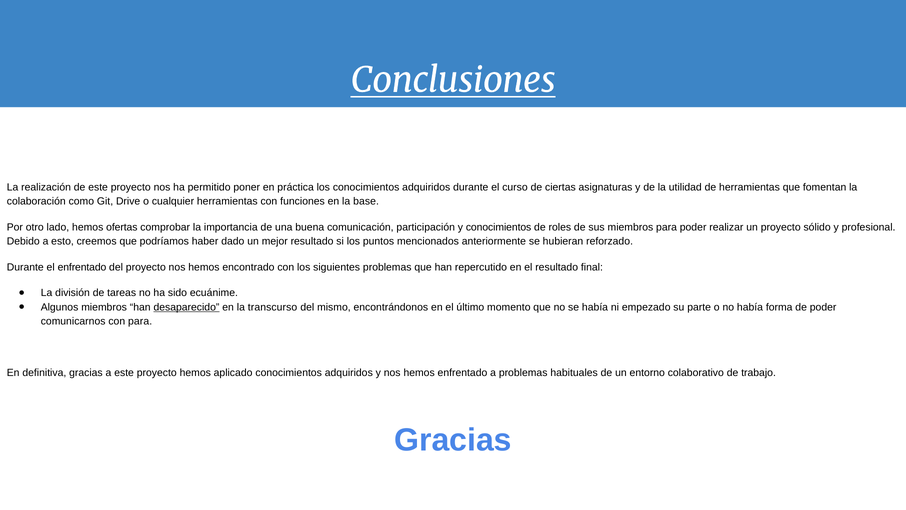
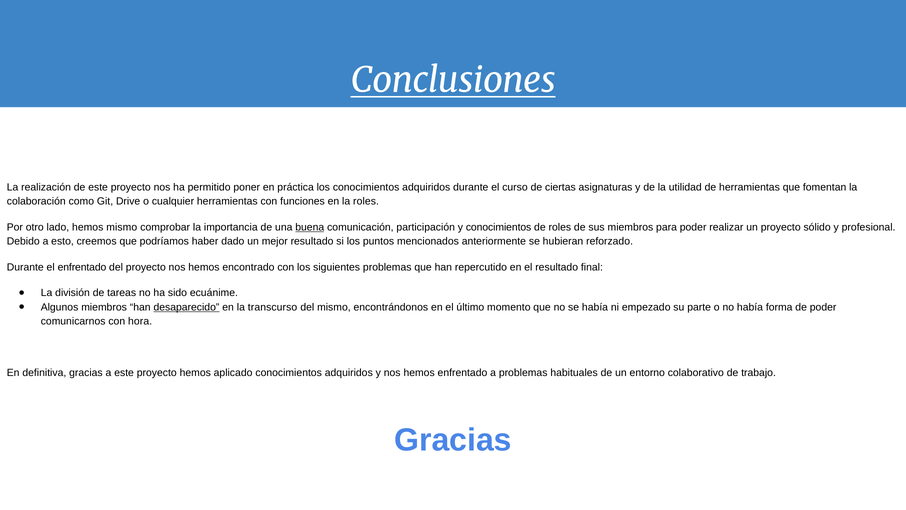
la base: base -> roles
hemos ofertas: ofertas -> mismo
buena underline: none -> present
con para: para -> hora
